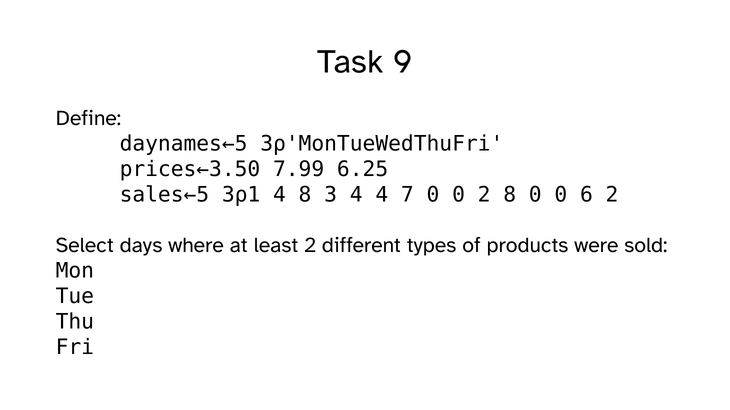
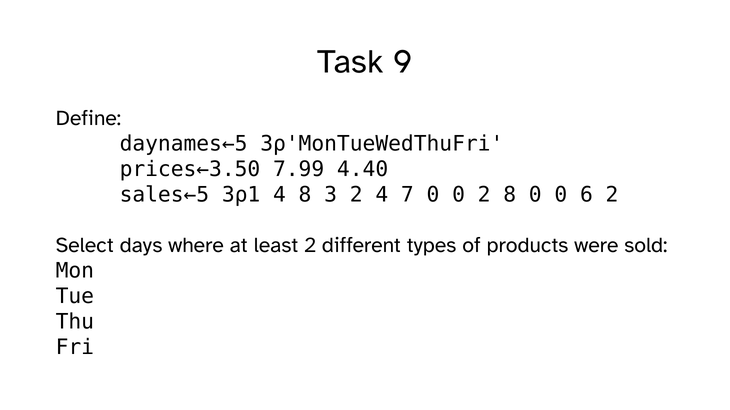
6.25: 6.25 -> 4.40
3 4: 4 -> 2
